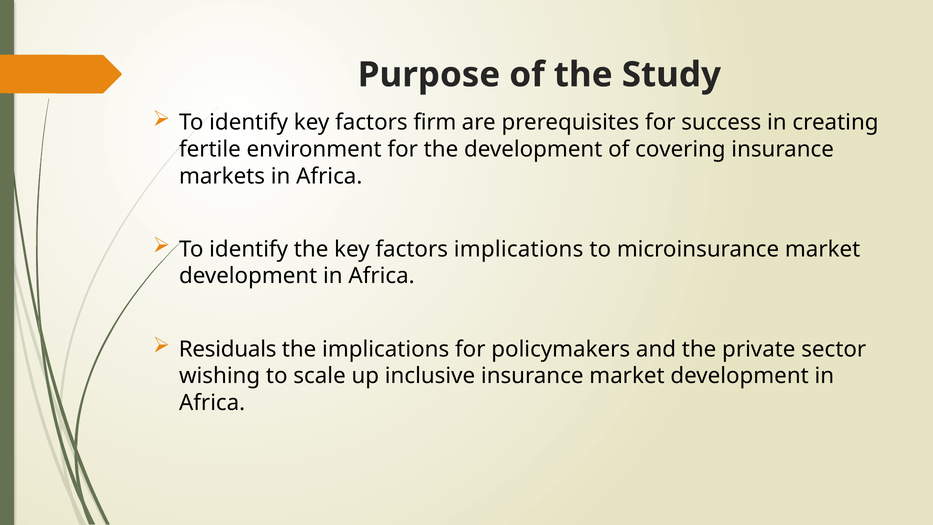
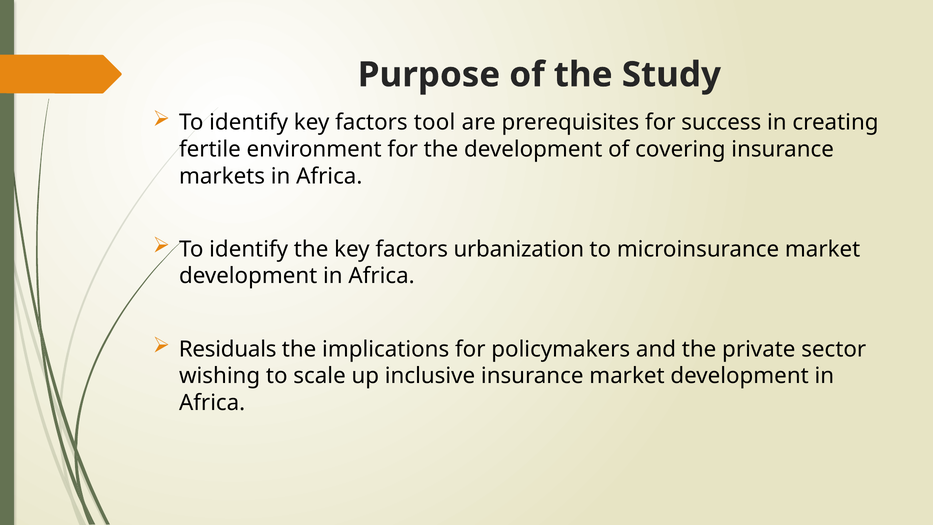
firm: firm -> tool
factors implications: implications -> urbanization
